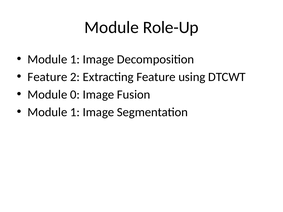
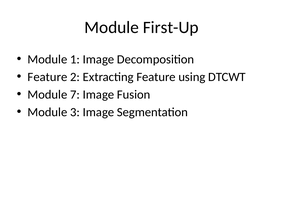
Role-Up: Role-Up -> First-Up
0: 0 -> 7
1 at (75, 112): 1 -> 3
